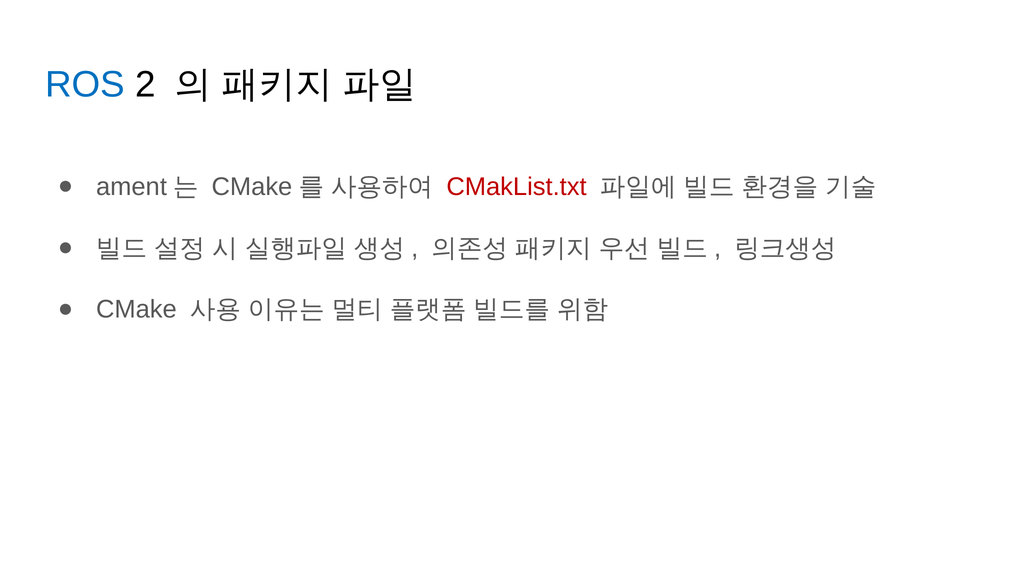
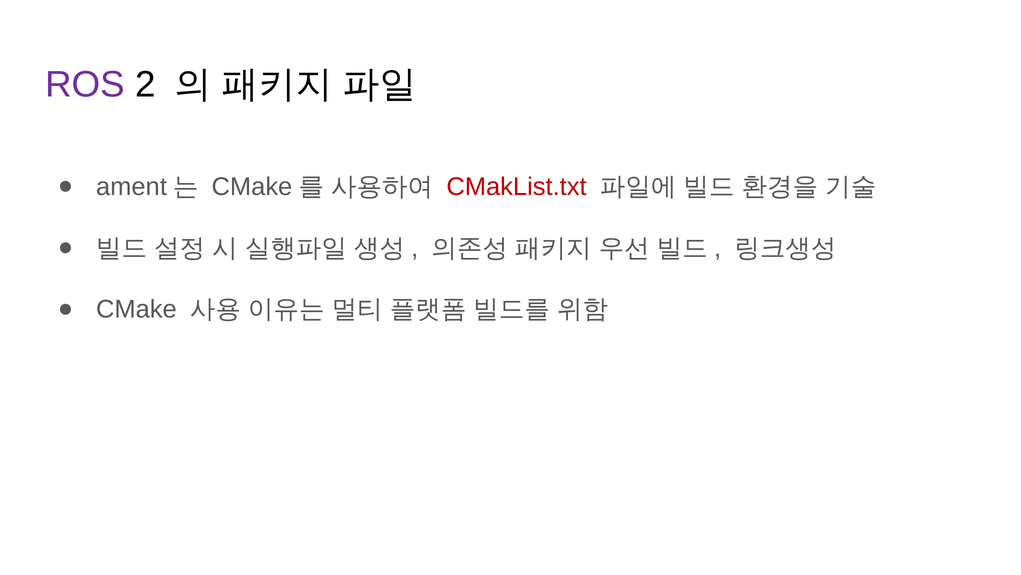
ROS colour: blue -> purple
